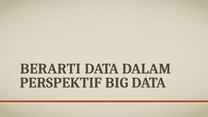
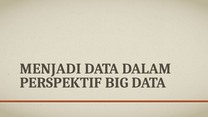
BERARTI: BERARTI -> MENJADI
